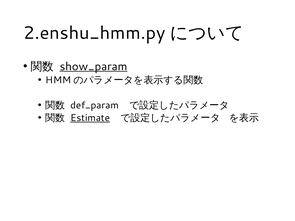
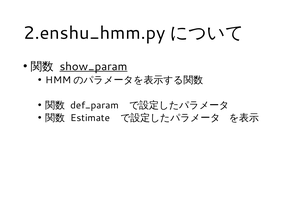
Estimate underline: present -> none
